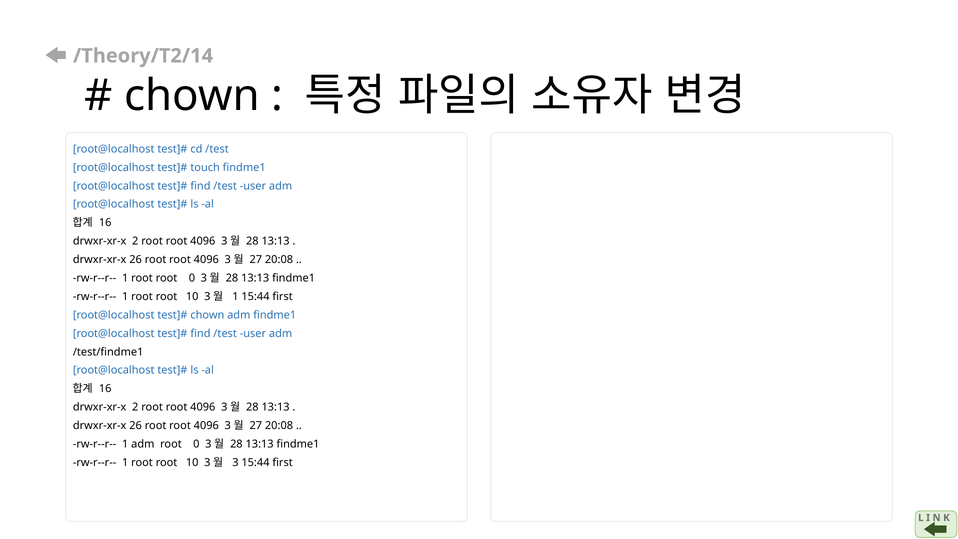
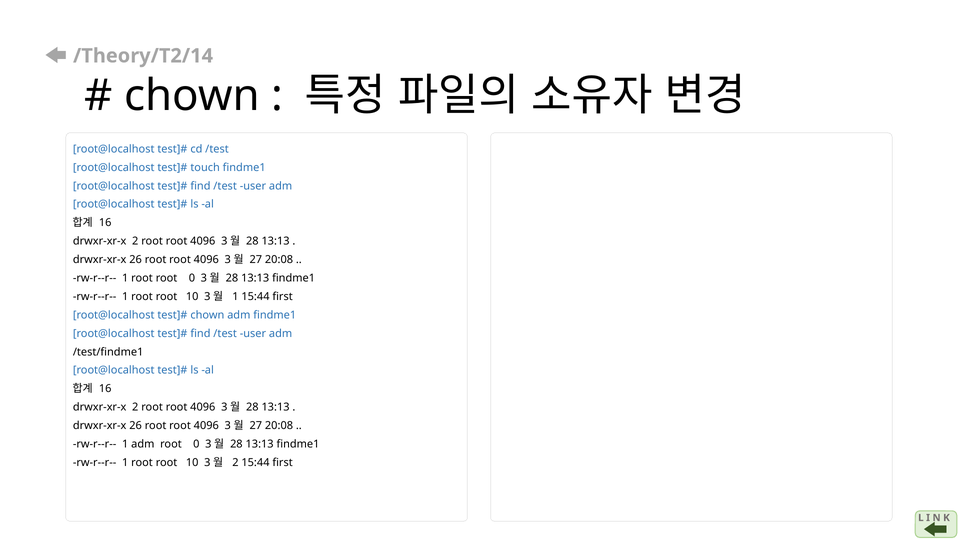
3 at (235, 462): 3 -> 2
